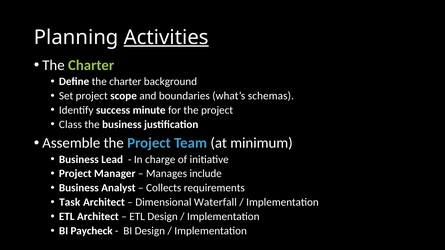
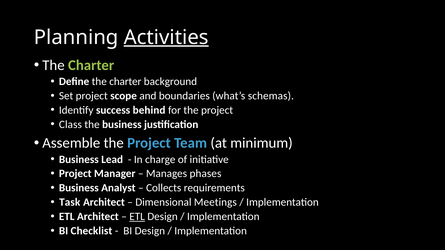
minute: minute -> behind
include: include -> phases
Waterfall: Waterfall -> Meetings
ETL at (137, 217) underline: none -> present
Paycheck: Paycheck -> Checklist
